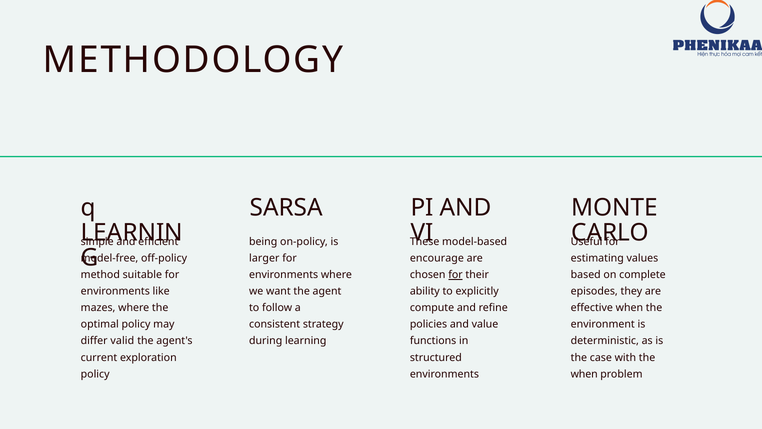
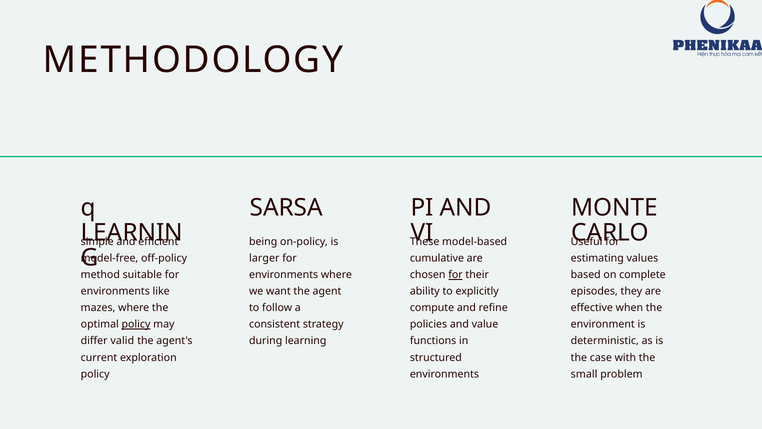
encourage: encourage -> cumulative
policy at (136, 324) underline: none -> present
when at (584, 374): when -> small
